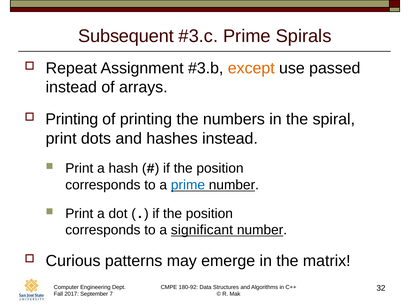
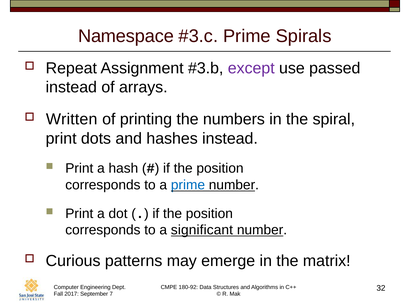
Subsequent: Subsequent -> Namespace
except colour: orange -> purple
Printing at (72, 119): Printing -> Written
